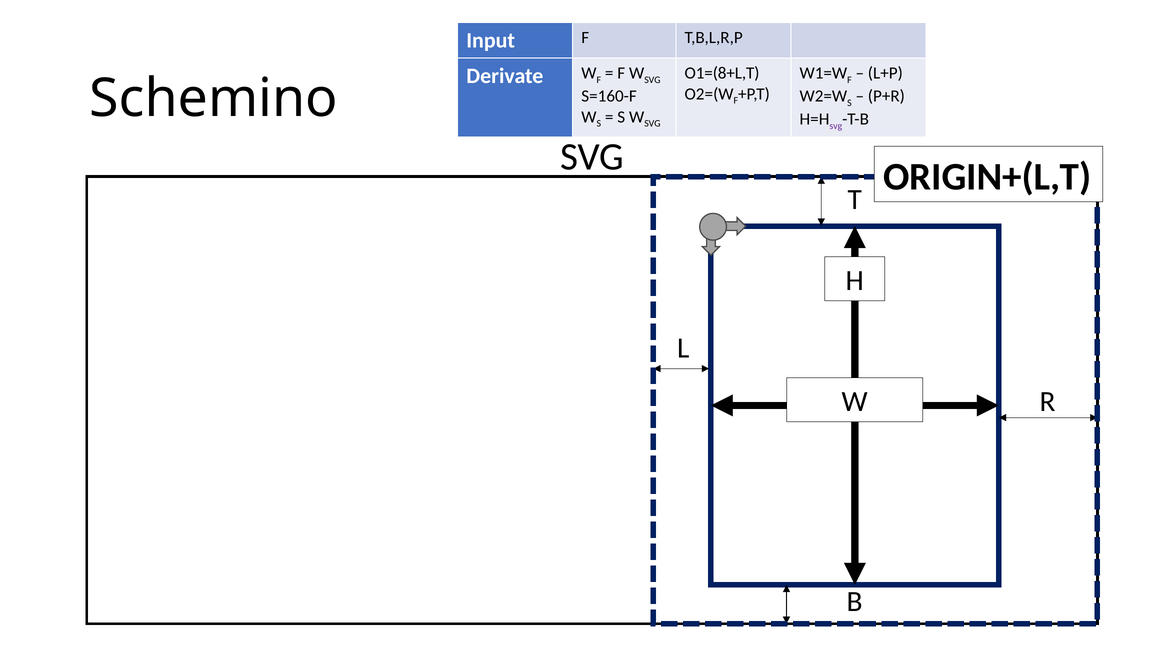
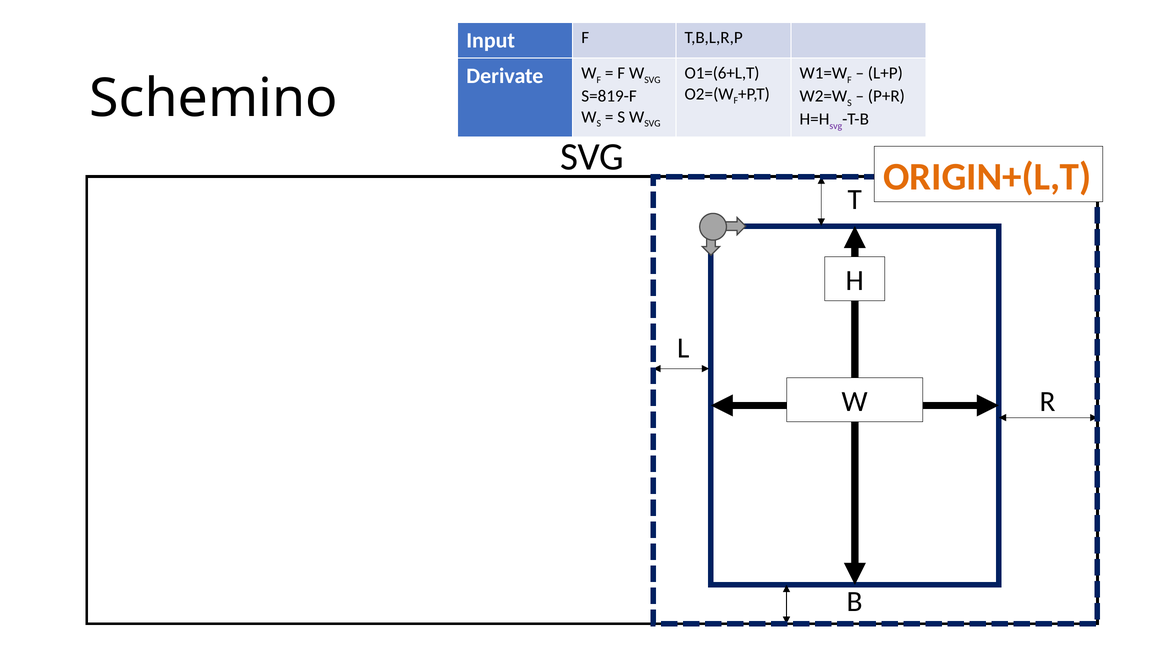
O1=(8+L,T: O1=(8+L,T -> O1=(6+L,T
S=160-F: S=160-F -> S=819-F
ORIGIN+(L,T colour: black -> orange
